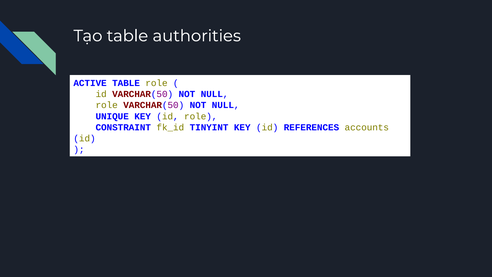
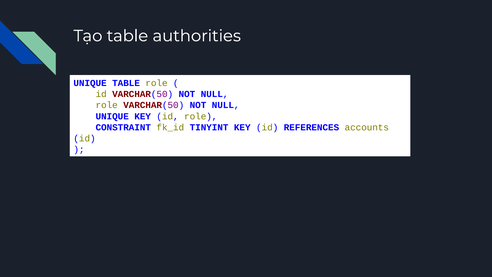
ACTIVE at (90, 83): ACTIVE -> UNIQUE
